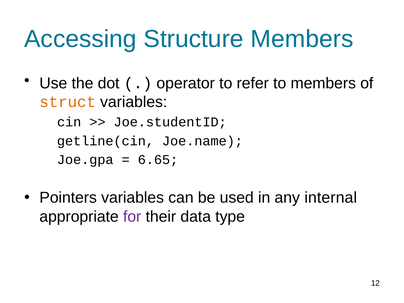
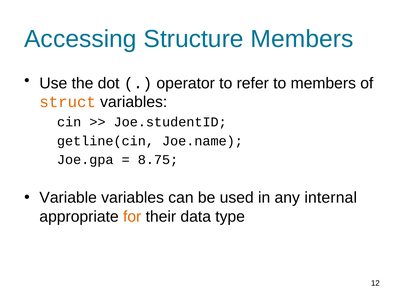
6.65: 6.65 -> 8.75
Pointers: Pointers -> Variable
for colour: purple -> orange
